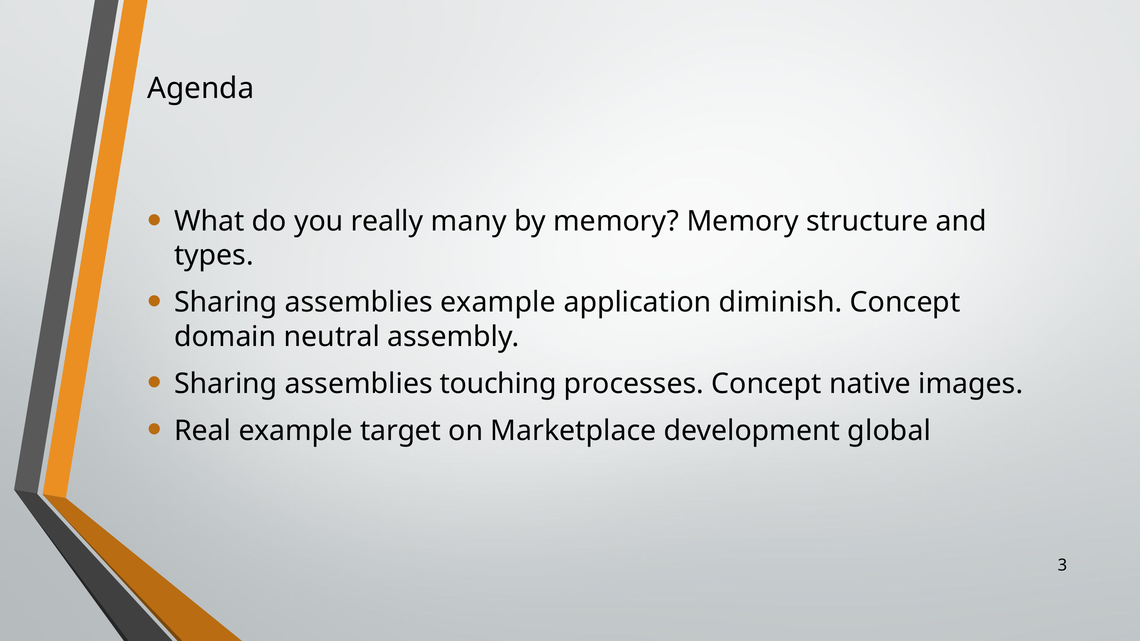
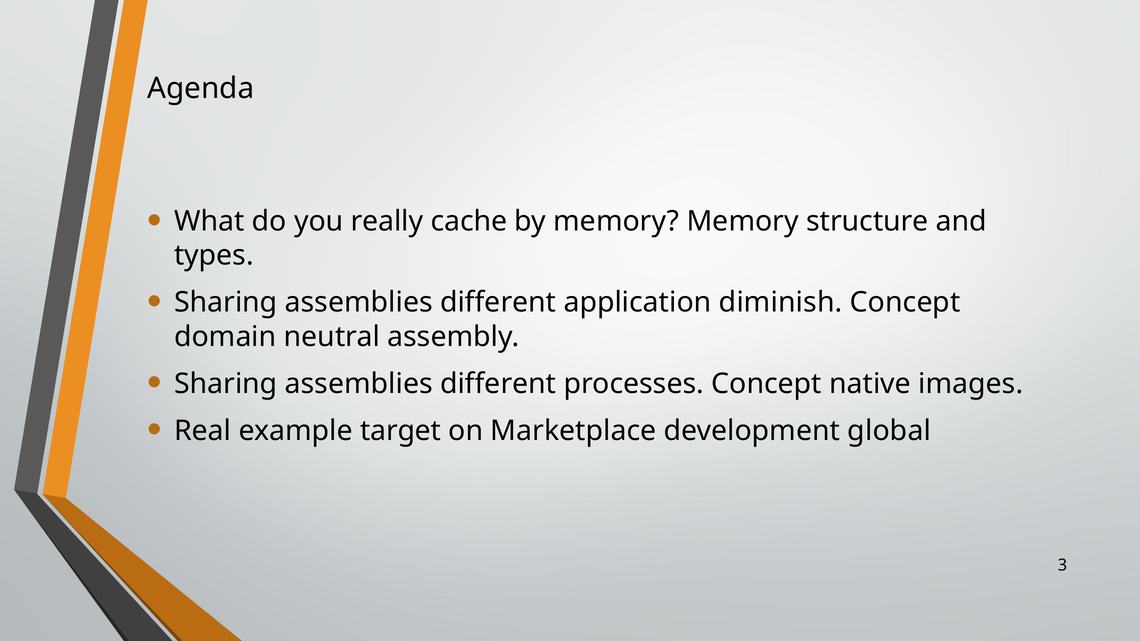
many: many -> cache
example at (498, 303): example -> different
touching at (498, 384): touching -> different
